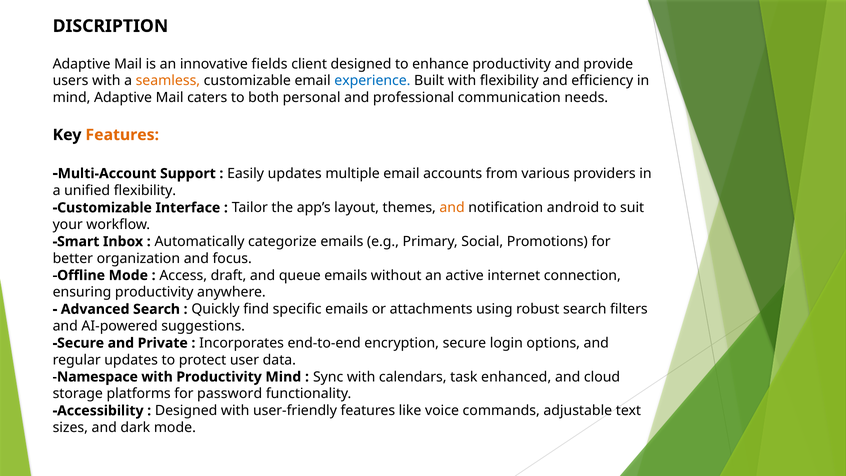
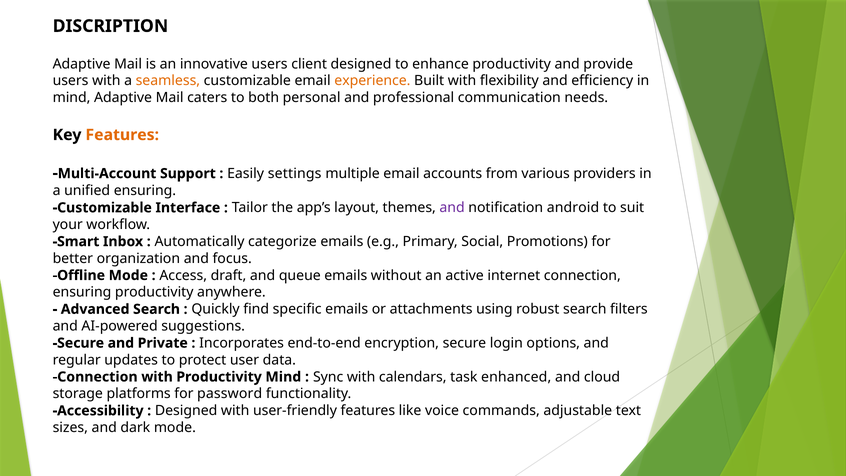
innovative fields: fields -> users
experience colour: blue -> orange
Easily updates: updates -> settings
unified flexibility: flexibility -> ensuring
and at (452, 208) colour: orange -> purple
Namespace at (95, 377): Namespace -> Connection
